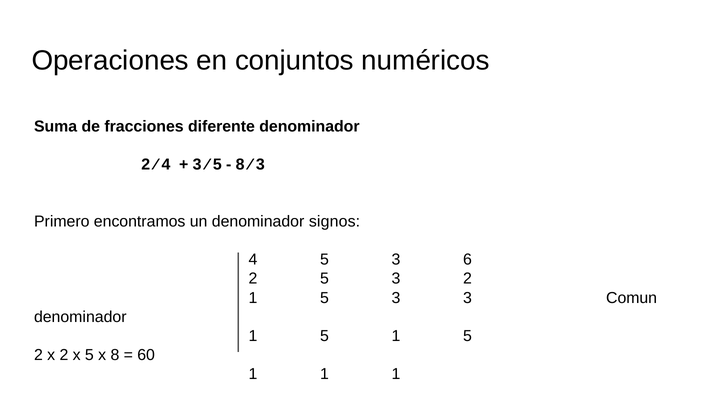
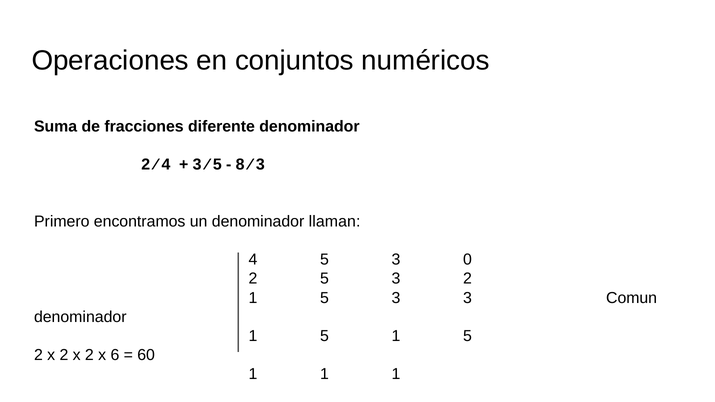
signos: signos -> llaman
6: 6 -> 0
x 2 x 5: 5 -> 2
x 8: 8 -> 6
